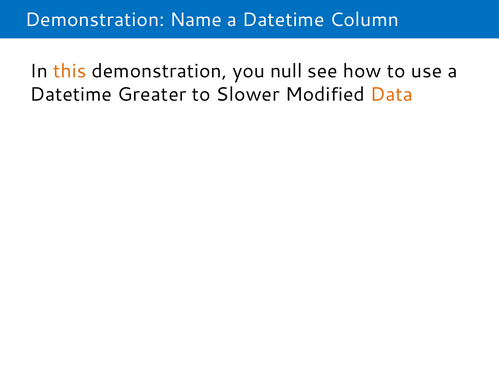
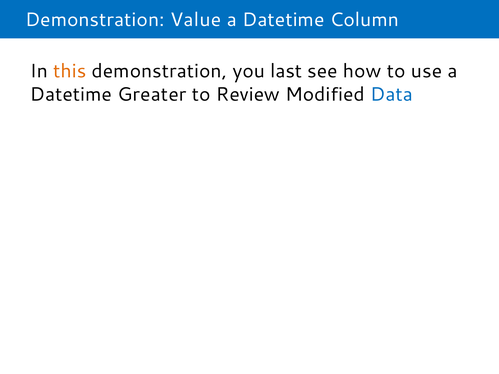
Name: Name -> Value
null: null -> last
Slower: Slower -> Review
Data colour: orange -> blue
